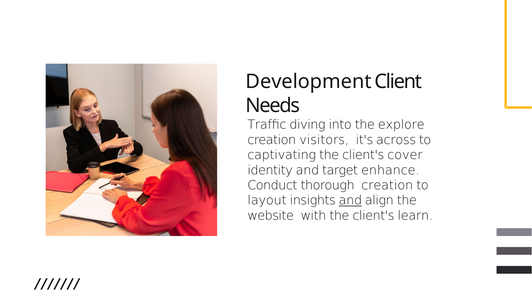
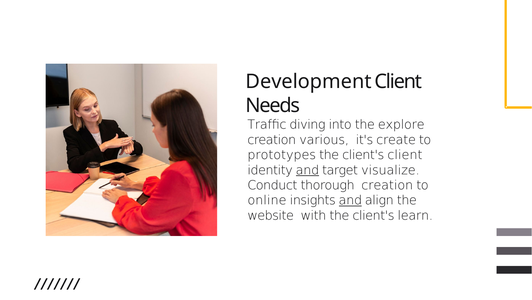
visitors: visitors -> various
across: across -> create
captivating: captivating -> prototypes
client's cover: cover -> client
and at (307, 170) underline: none -> present
enhance: enhance -> visualize
layout: layout -> online
